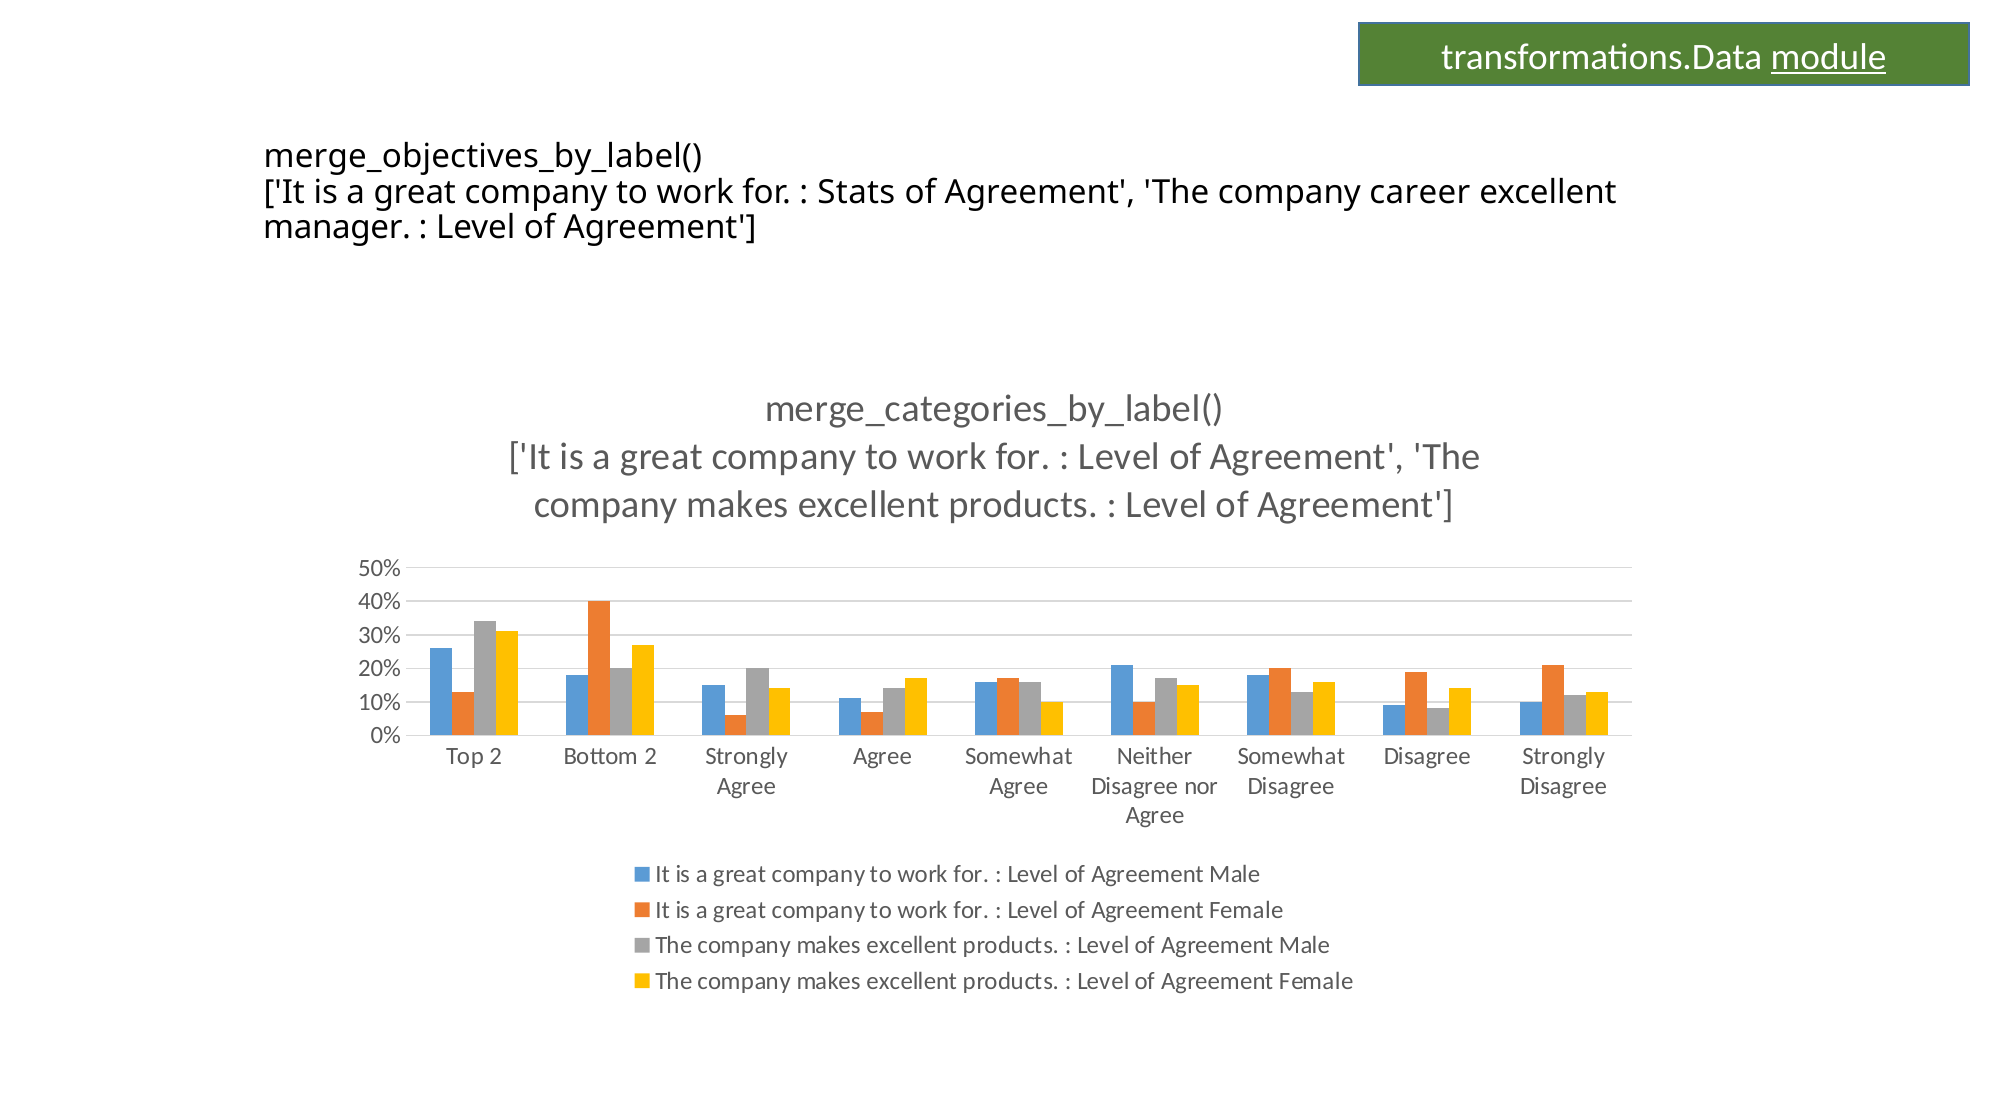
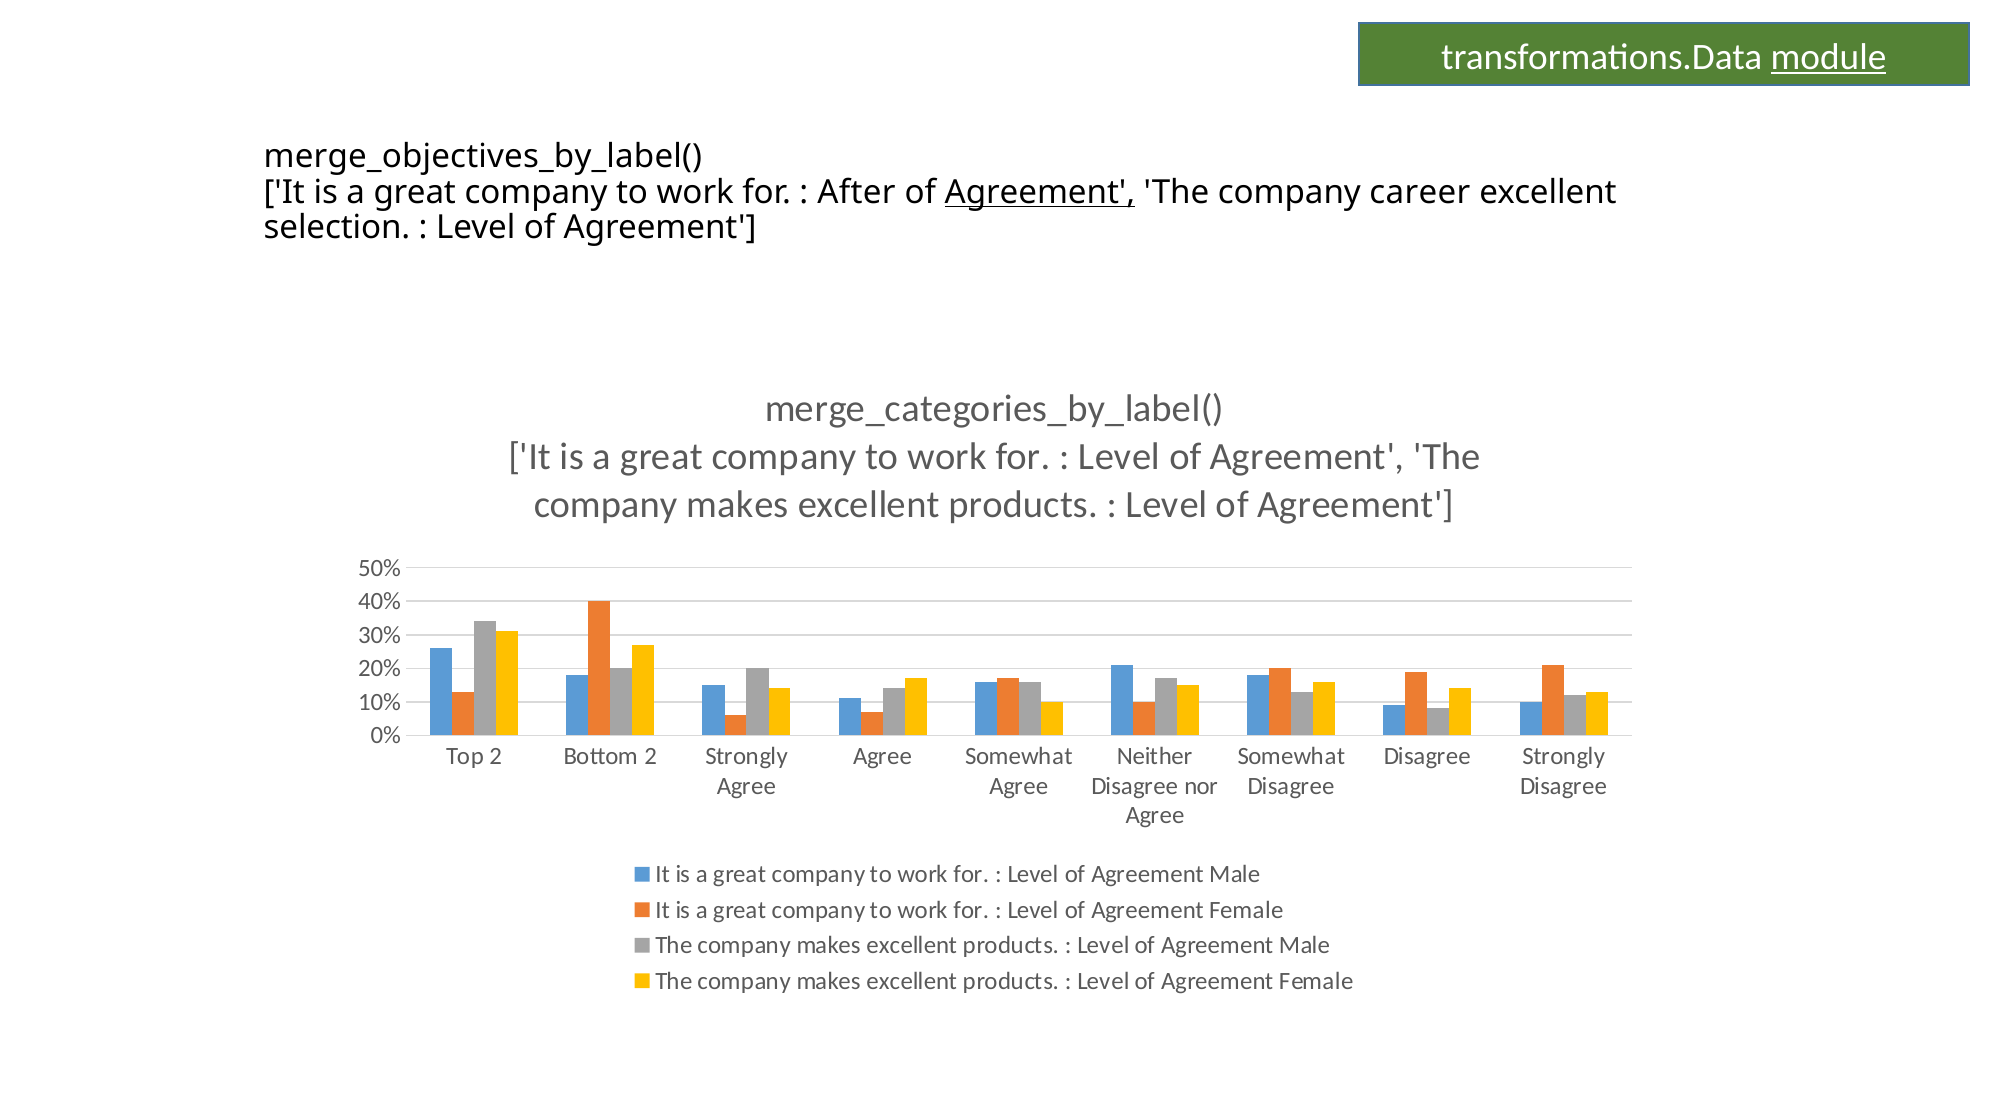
Stats: Stats -> After
Agreement at (1040, 192) underline: none -> present
manager: manager -> selection
